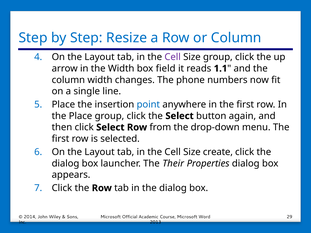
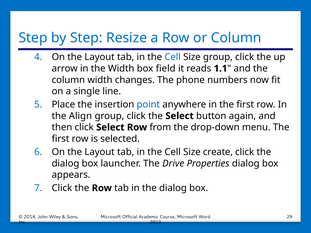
Cell at (173, 57) colour: purple -> blue
the Place: Place -> Align
Their: Their -> Drive
